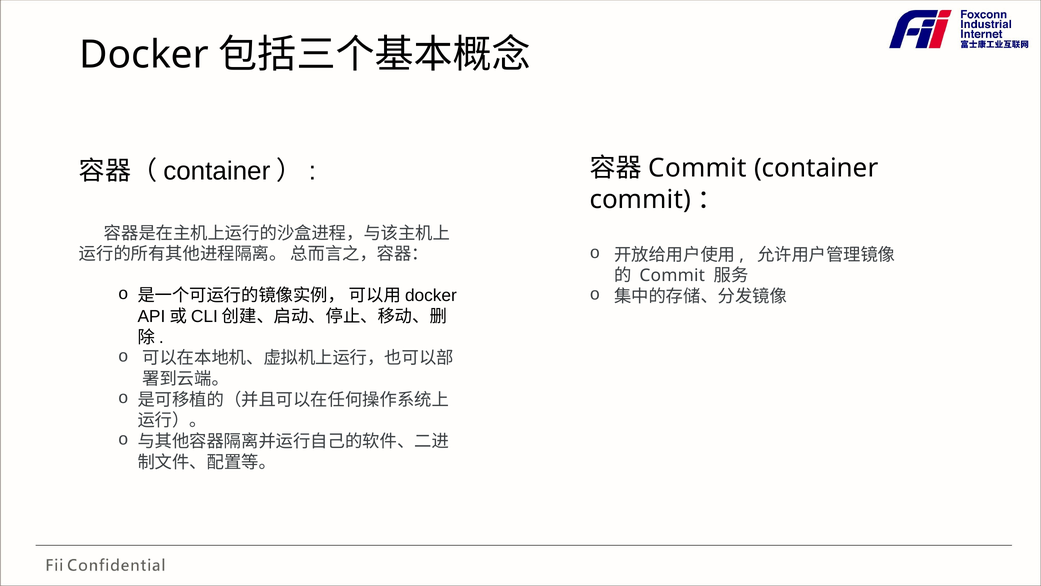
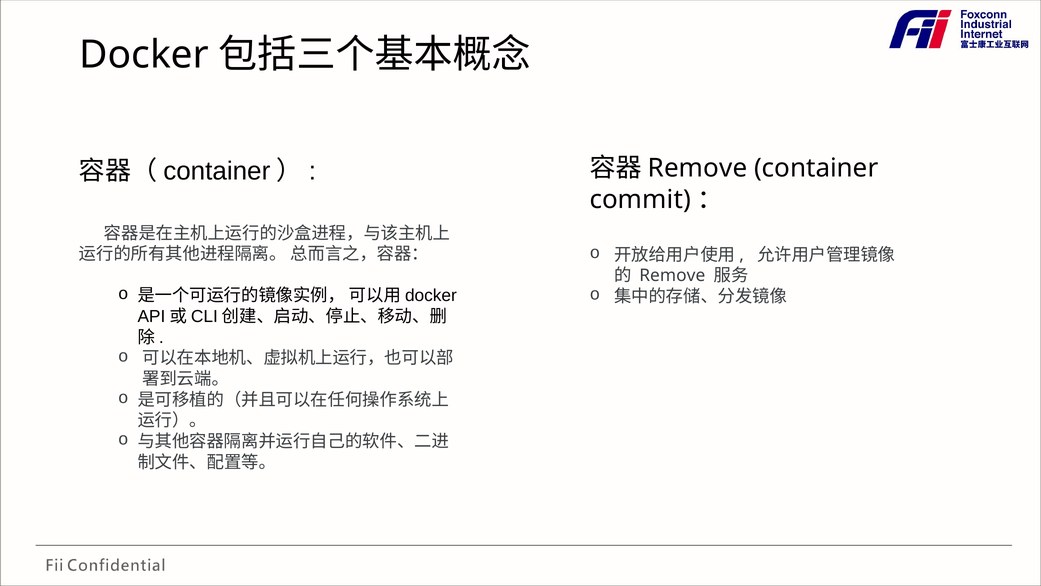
Commit at (697, 168): Commit -> Remove
Commit at (672, 276): Commit -> Remove
